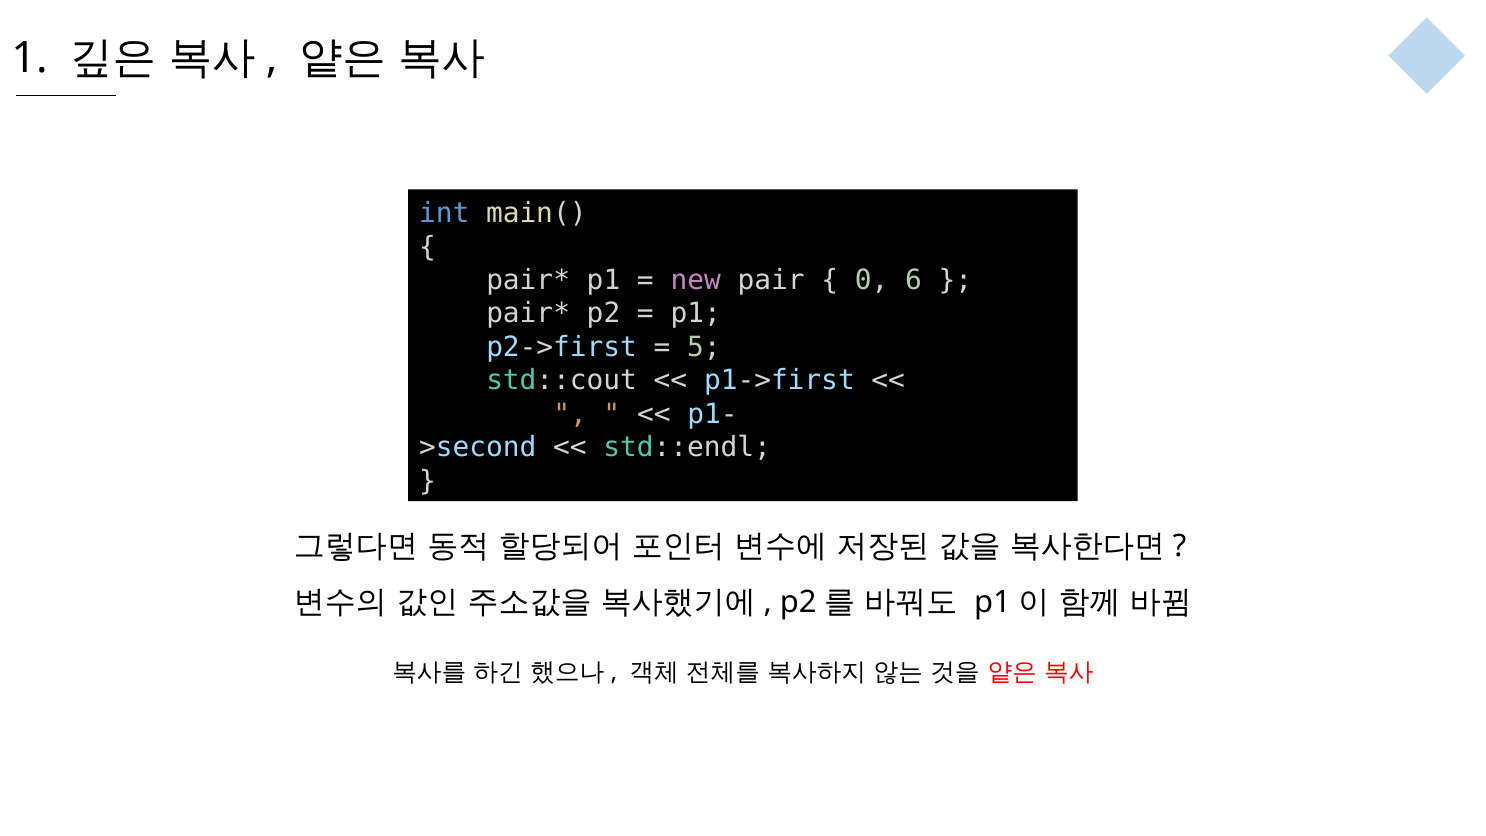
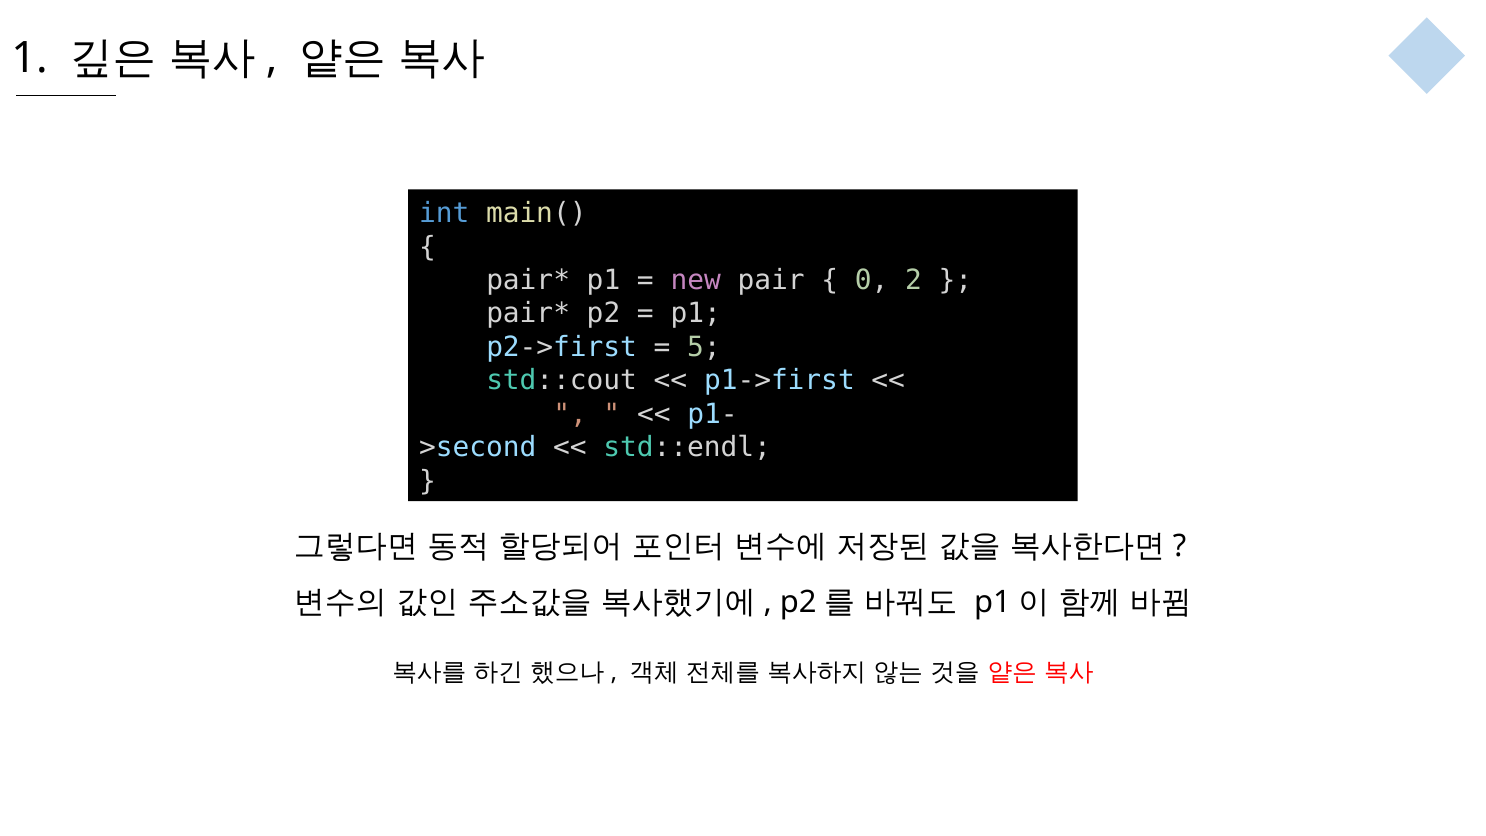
6: 6 -> 2
